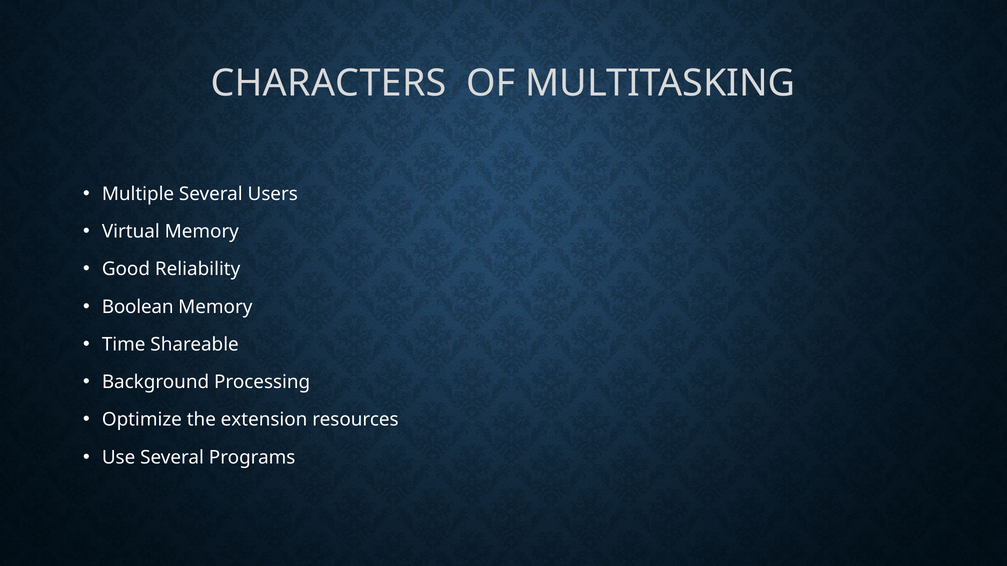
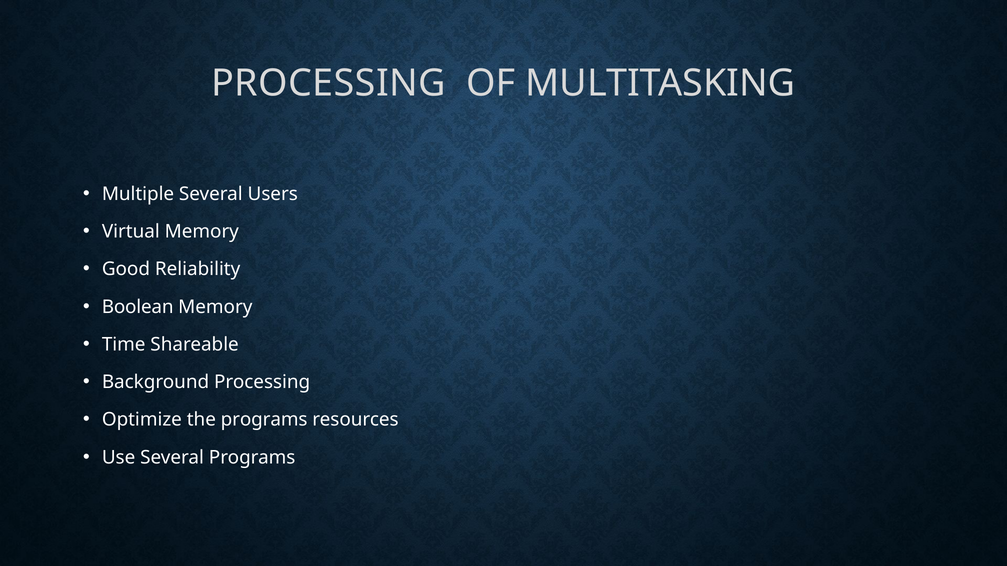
CHARACTERS at (329, 83): CHARACTERS -> PROCESSING
the extension: extension -> programs
